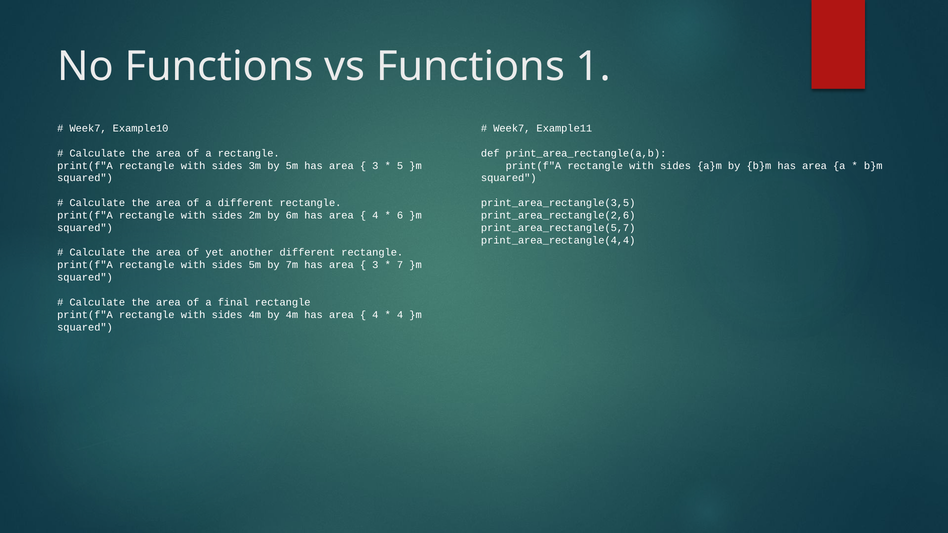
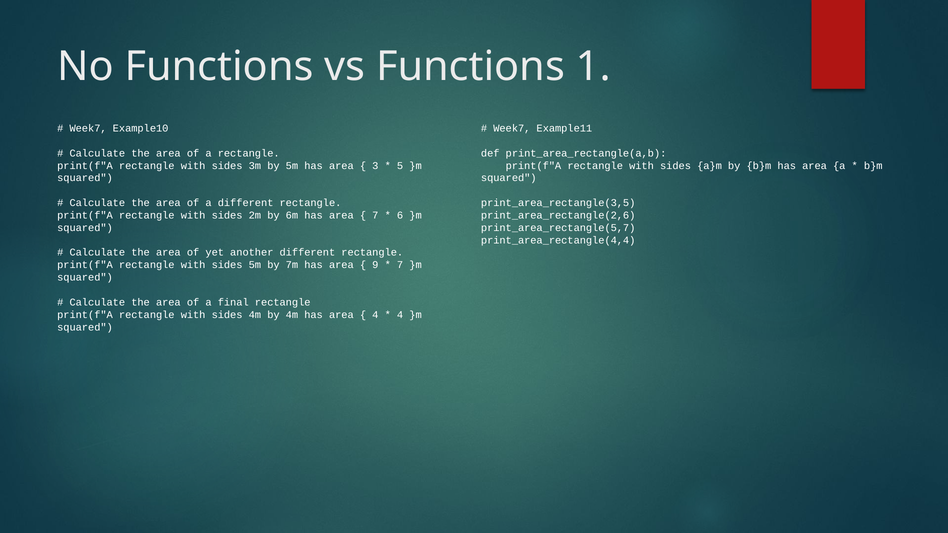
4 at (375, 215): 4 -> 7
3 at (375, 265): 3 -> 9
